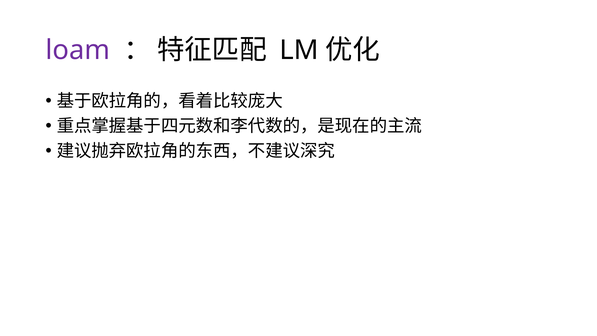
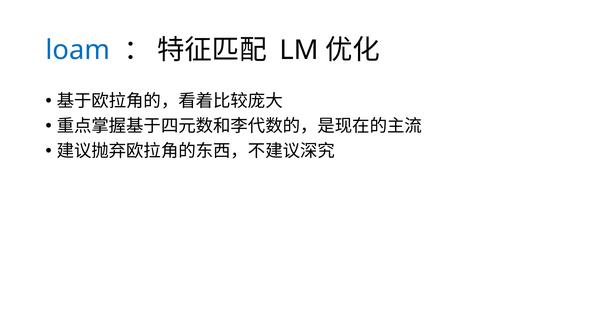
loam colour: purple -> blue
